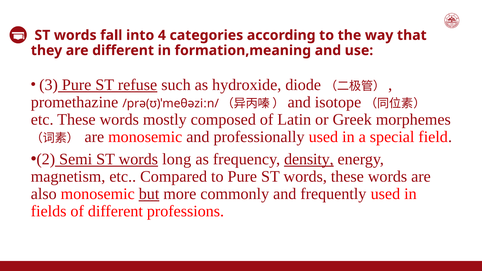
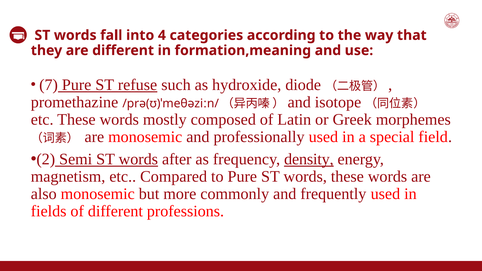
3: 3 -> 7
long: long -> after
but underline: present -> none
